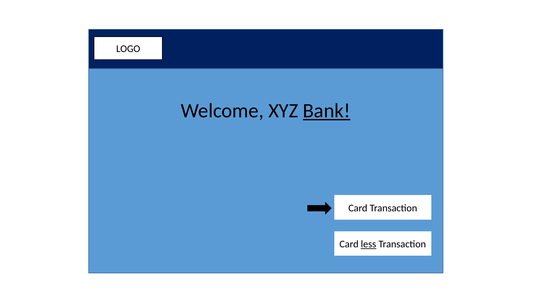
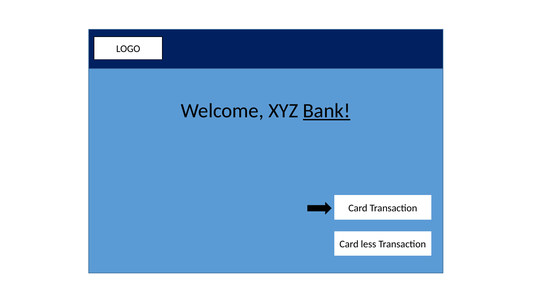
less underline: present -> none
